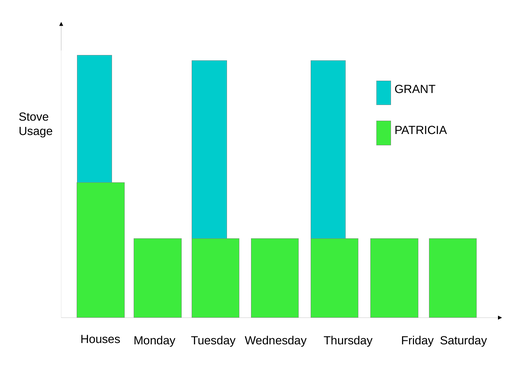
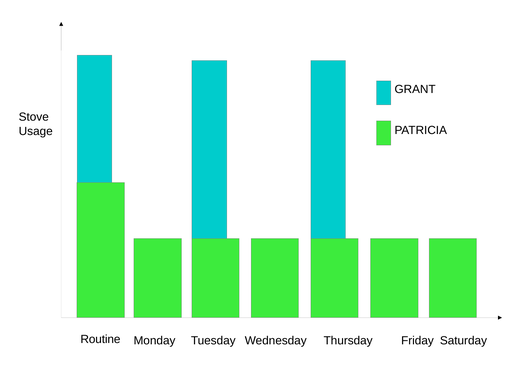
Houses: Houses -> Routine
